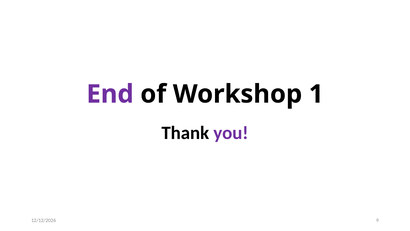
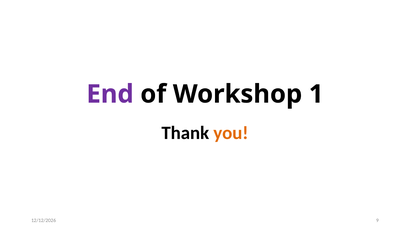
you colour: purple -> orange
